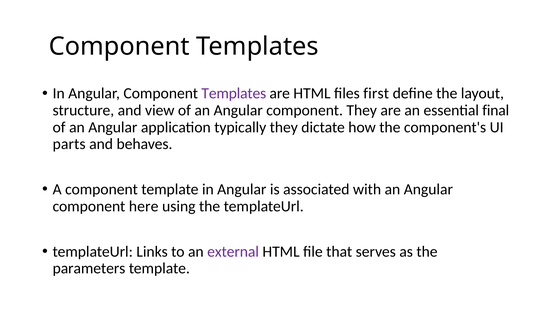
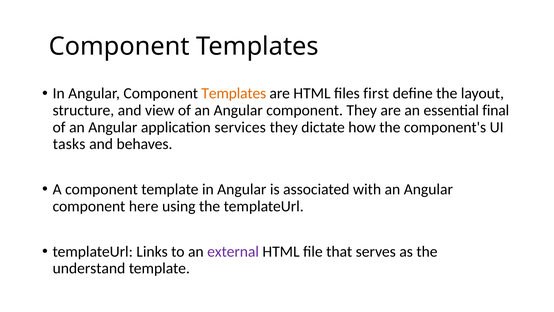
Templates at (234, 93) colour: purple -> orange
typically: typically -> services
parts: parts -> tasks
parameters: parameters -> understand
